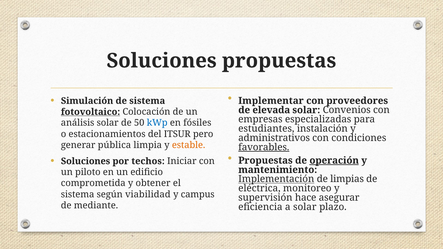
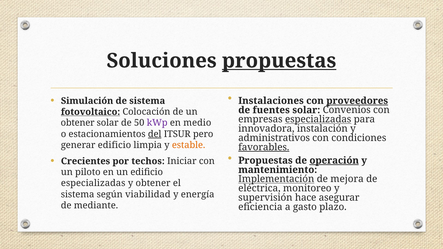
propuestas at (279, 61) underline: none -> present
Implementar: Implementar -> Instalaciones
proveedores underline: none -> present
elevada: elevada -> fuentes
especializadas at (318, 119) underline: none -> present
análisis at (78, 123): análisis -> obtener
kWp colour: blue -> purple
fósiles: fósiles -> medio
estudiantes: estudiantes -> innovadora
del underline: none -> present
generar pública: pública -> edificio
Soluciones at (86, 161): Soluciones -> Crecientes
limpias: limpias -> mejora
comprometida at (93, 183): comprometida -> especializadas
campus: campus -> energía
a solar: solar -> gasto
